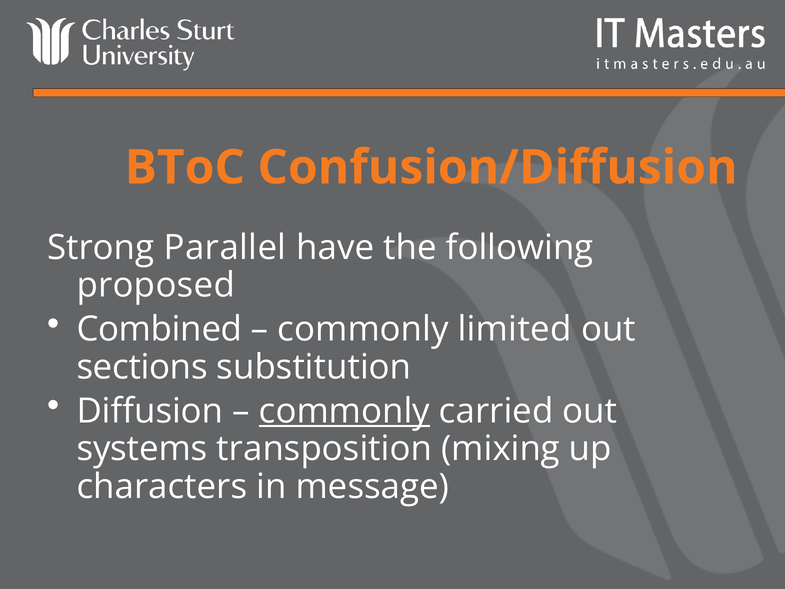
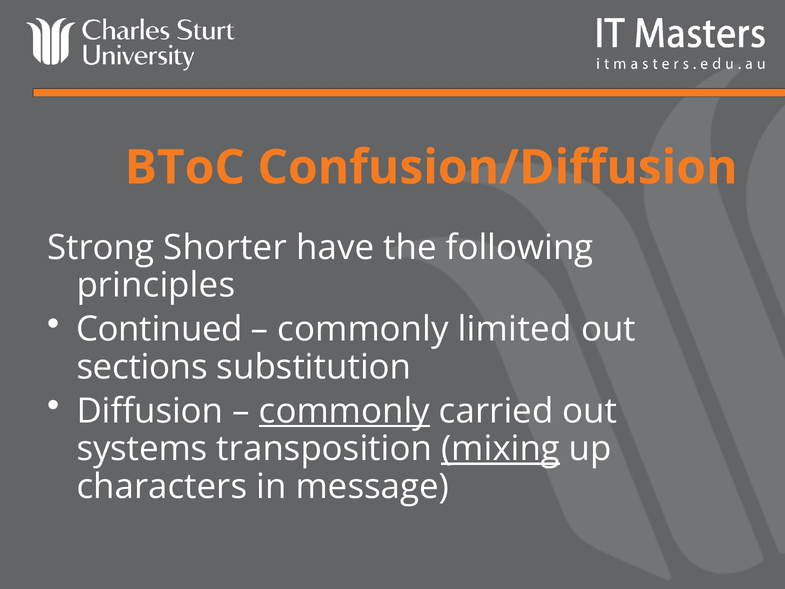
Parallel: Parallel -> Shorter
proposed: proposed -> principles
Combined: Combined -> Continued
mixing underline: none -> present
